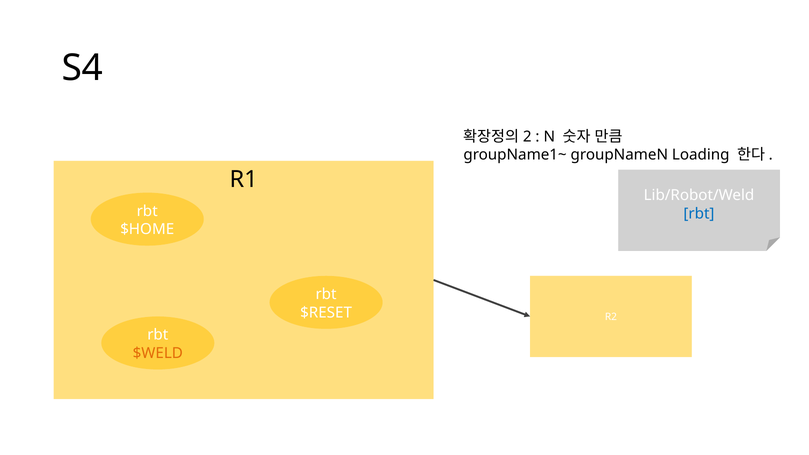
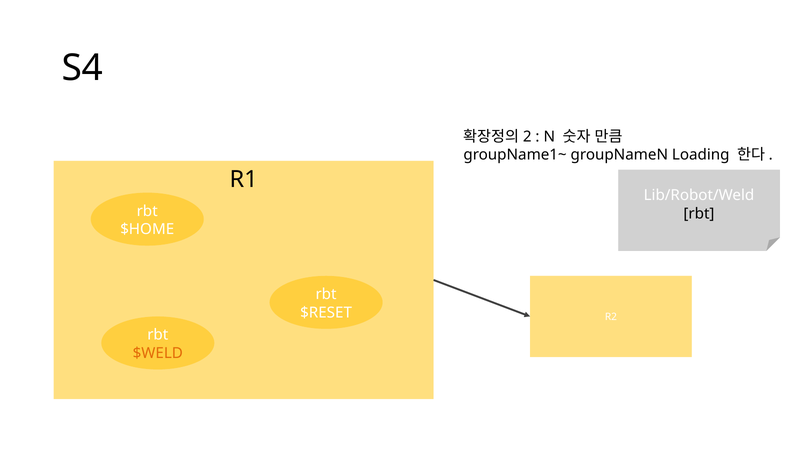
rbt at (699, 214) colour: blue -> black
